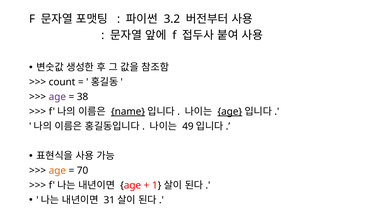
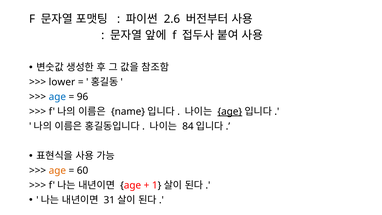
3.2: 3.2 -> 2.6
count: count -> lower
age at (57, 97) colour: purple -> blue
38: 38 -> 96
name underline: present -> none
49: 49 -> 84
70: 70 -> 60
